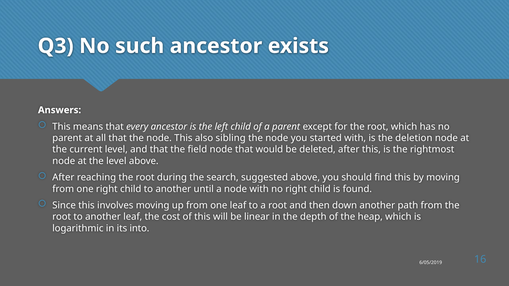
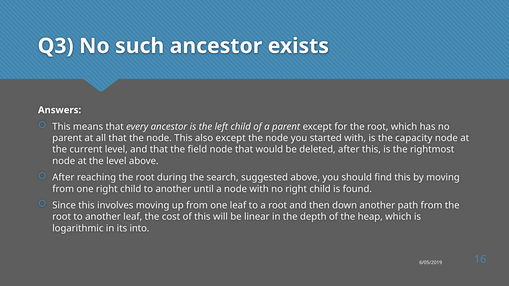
also sibling: sibling -> except
deletion: deletion -> capacity
